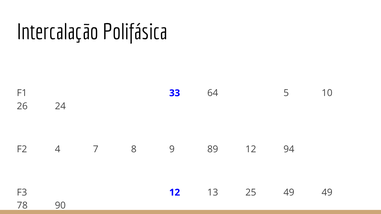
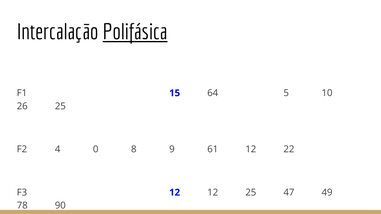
Polifásica underline: none -> present
33: 33 -> 15
26 24: 24 -> 25
7: 7 -> 0
89: 89 -> 61
94: 94 -> 22
12 13: 13 -> 12
25 49: 49 -> 47
